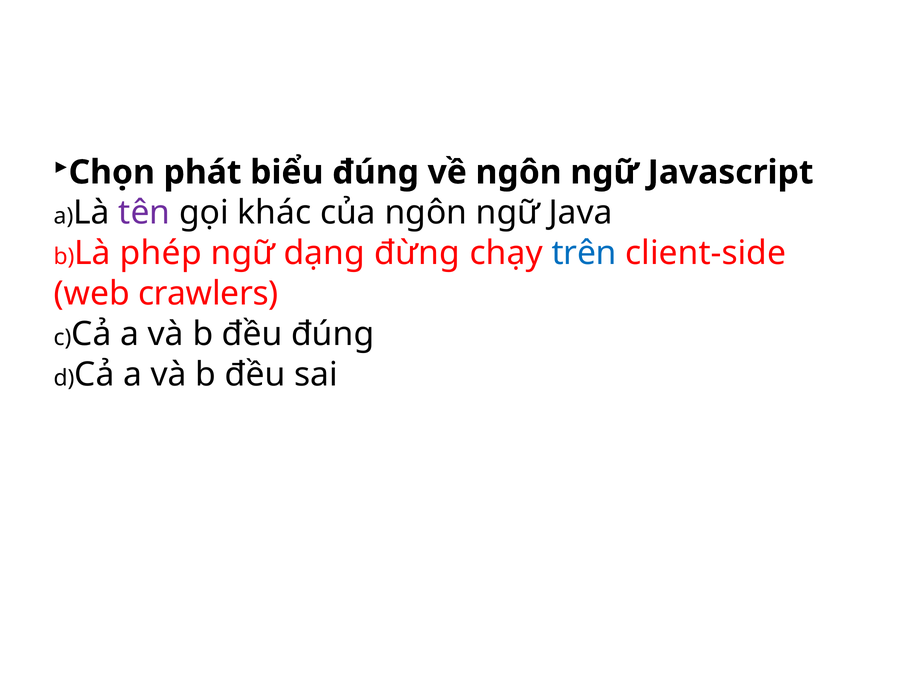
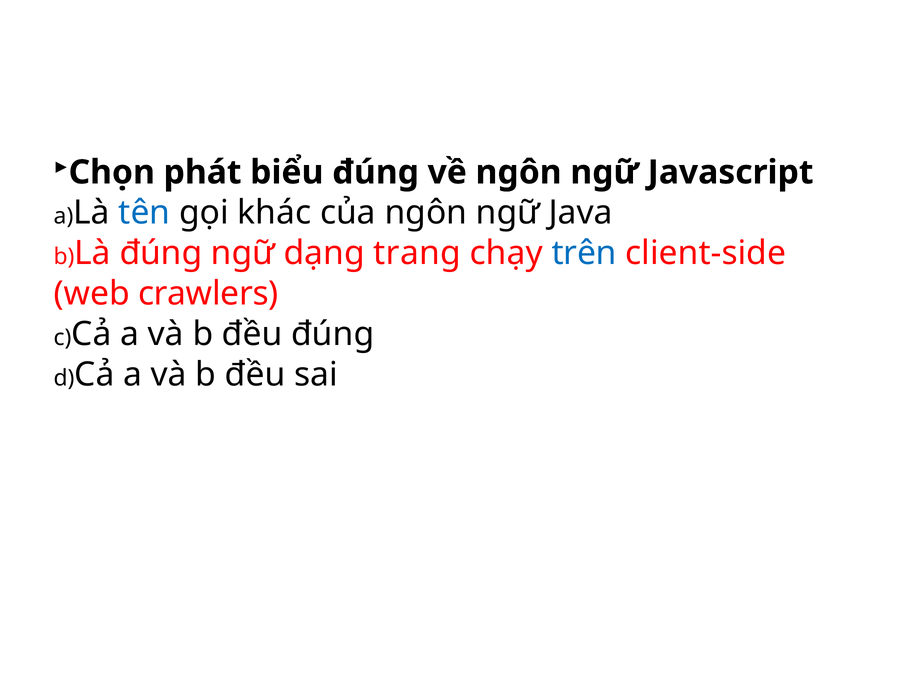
tên colour: purple -> blue
Là phép: phép -> đúng
đừng: đừng -> trang
